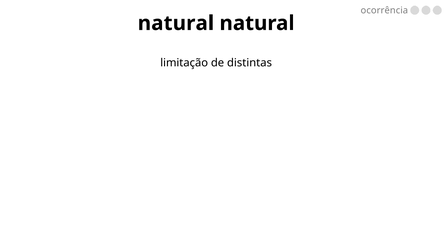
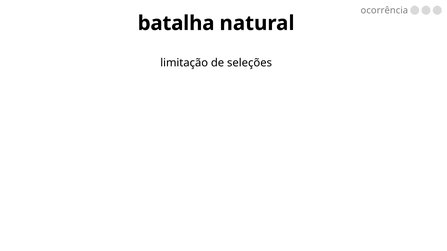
natural at (176, 23): natural -> batalha
distintas: distintas -> seleções
